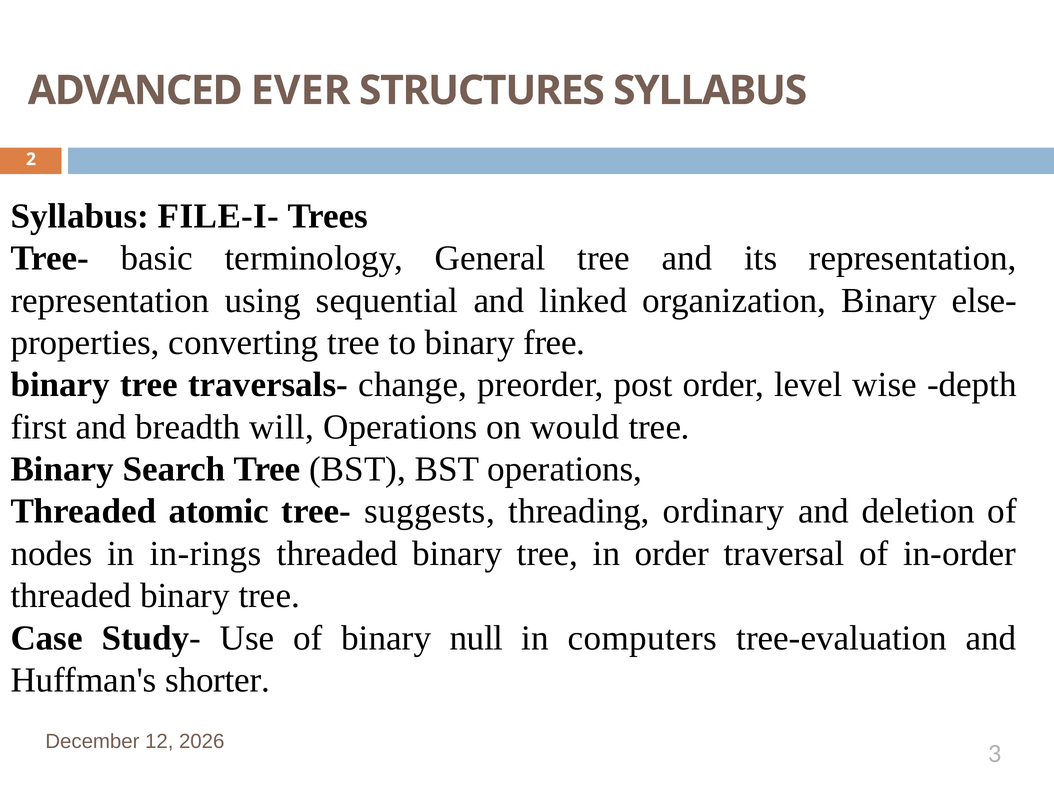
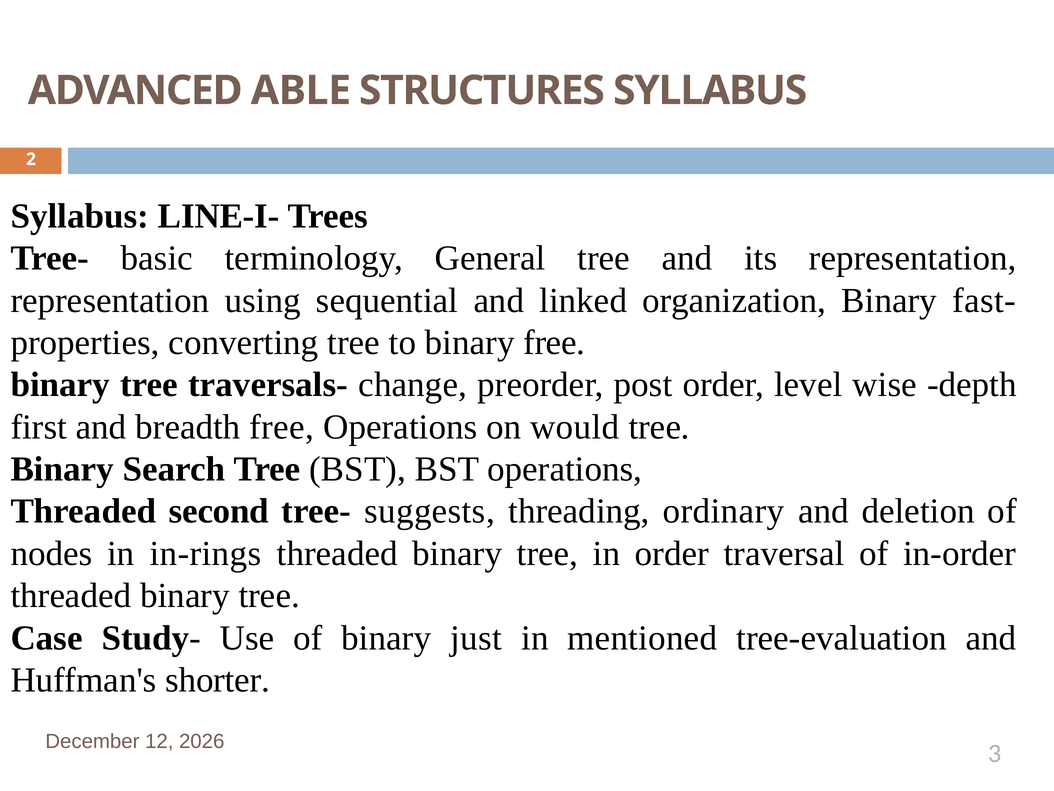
EVER: EVER -> ABLE
FILE-I-: FILE-I- -> LINE-I-
else-: else- -> fast-
breadth will: will -> free
atomic: atomic -> second
null: null -> just
computers: computers -> mentioned
